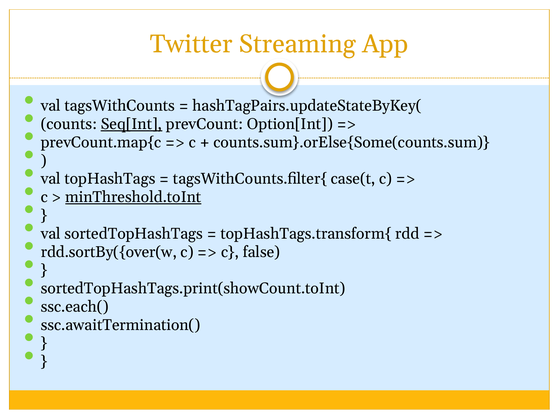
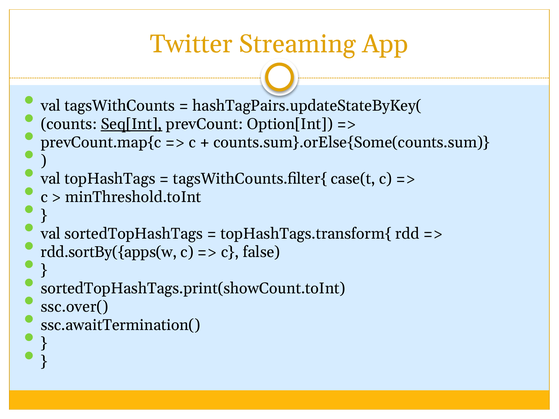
minThreshold.toInt underline: present -> none
rdd.sortBy({over(w: rdd.sortBy({over(w -> rdd.sortBy({apps(w
ssc.each(: ssc.each( -> ssc.over(
